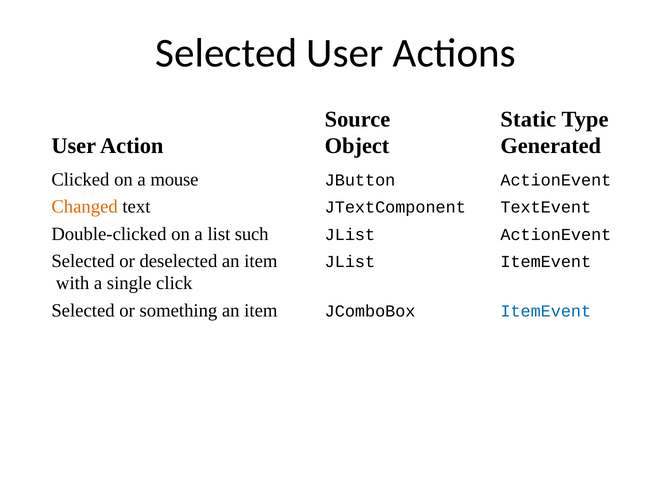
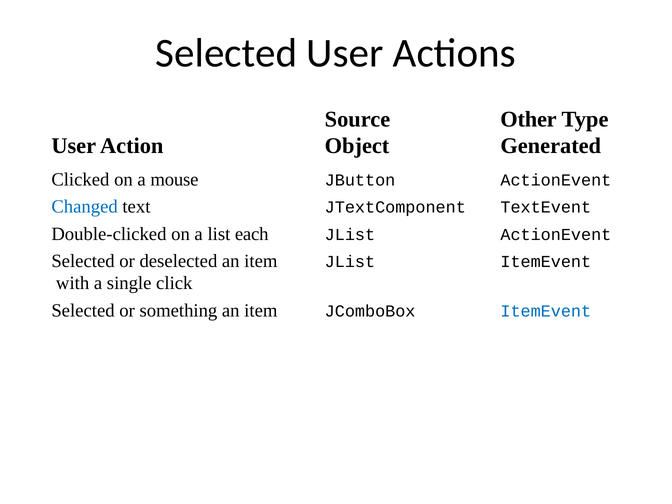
Static: Static -> Other
Changed colour: orange -> blue
such: such -> each
